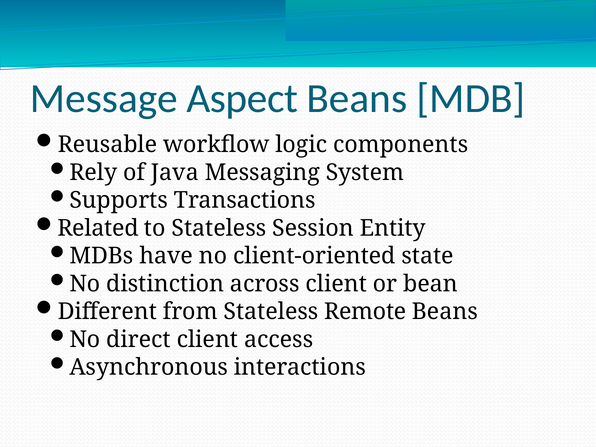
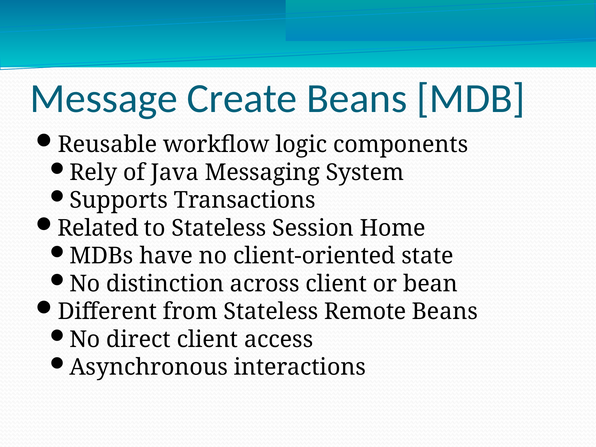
Aspect: Aspect -> Create
Entity: Entity -> Home
